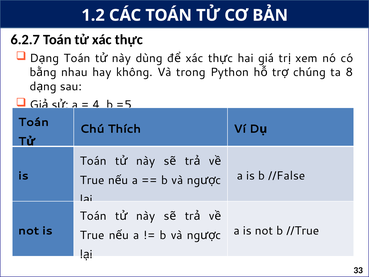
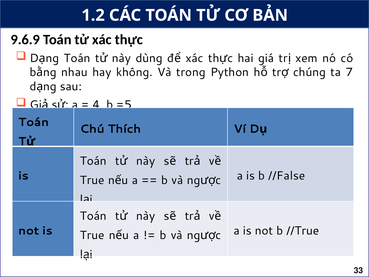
6.2.7: 6.2.7 -> 9.6.9
8: 8 -> 7
